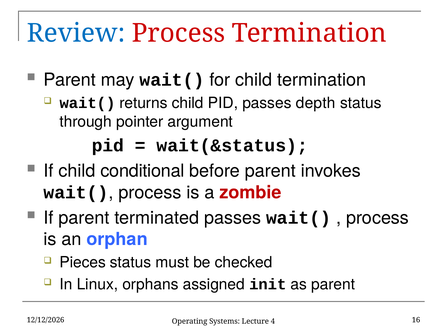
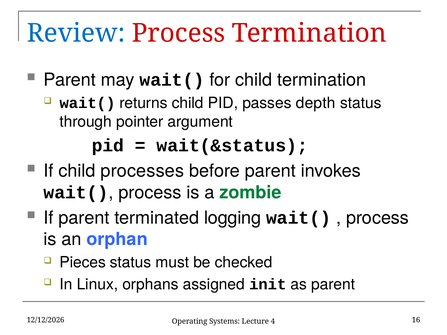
conditional: conditional -> processes
zombie colour: red -> green
terminated passes: passes -> logging
